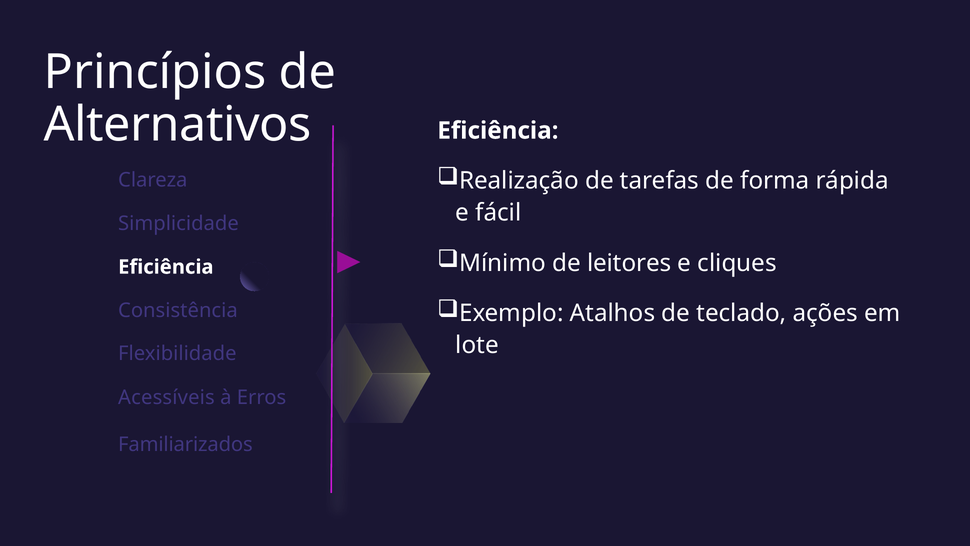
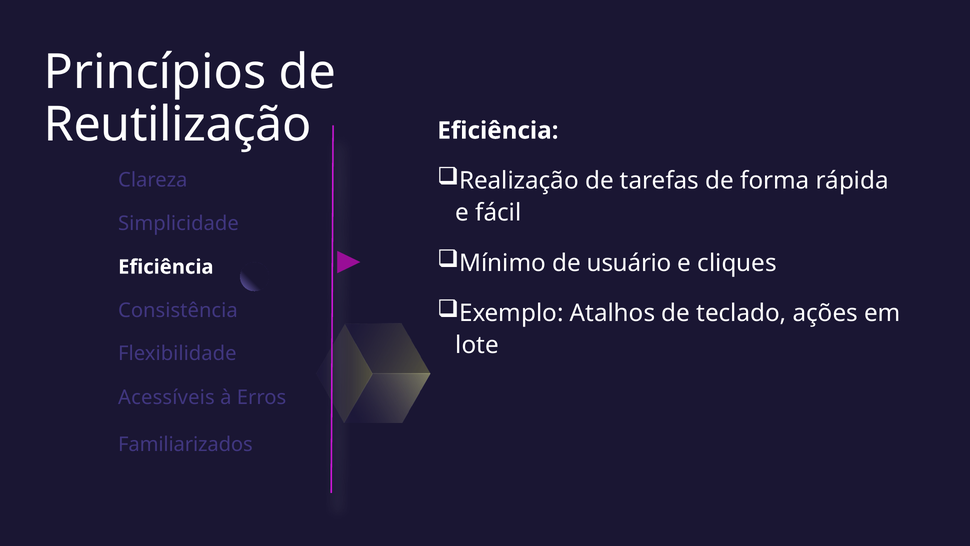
Alternativos: Alternativos -> Reutilização
leitores: leitores -> usuário
